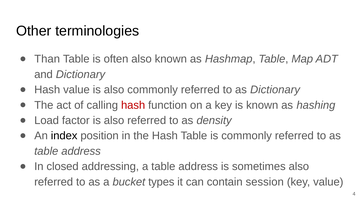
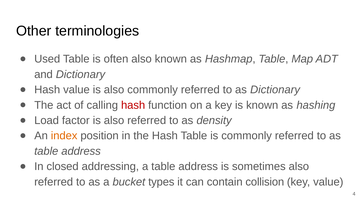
Than: Than -> Used
index colour: black -> orange
session: session -> collision
